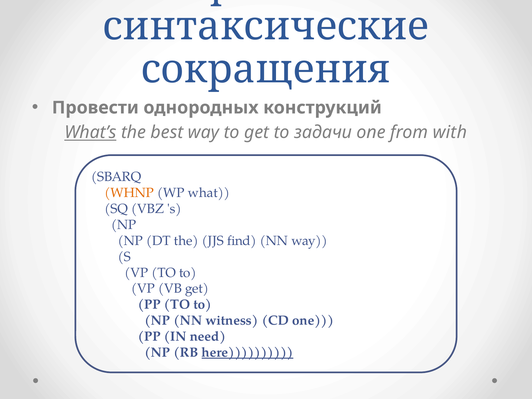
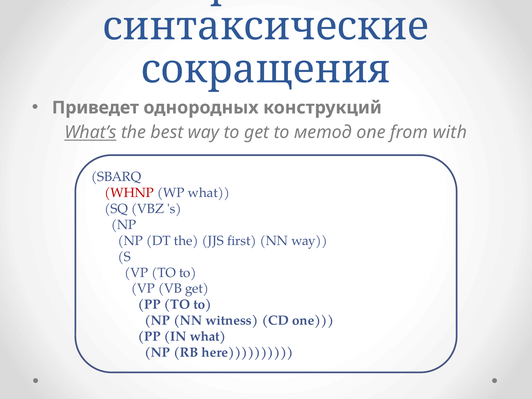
Провести: Провести -> Приведет
задачи: задачи -> метод
WHNP colour: orange -> red
find: find -> first
IN need: need -> what
here underline: present -> none
